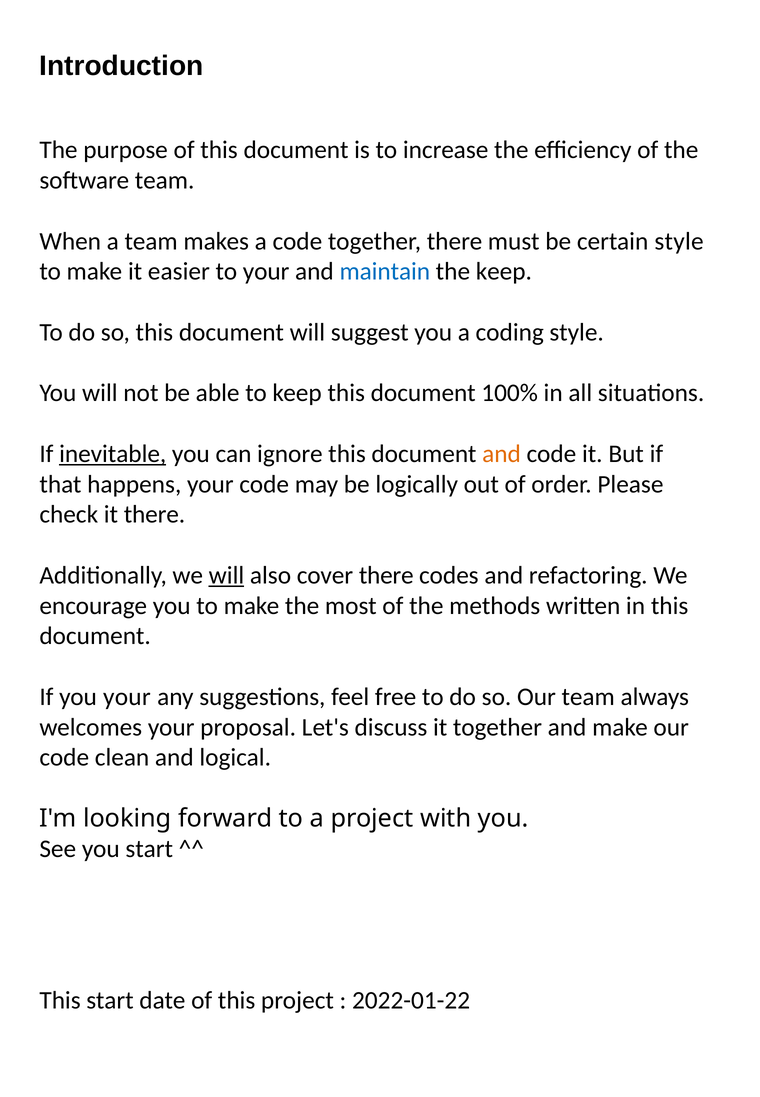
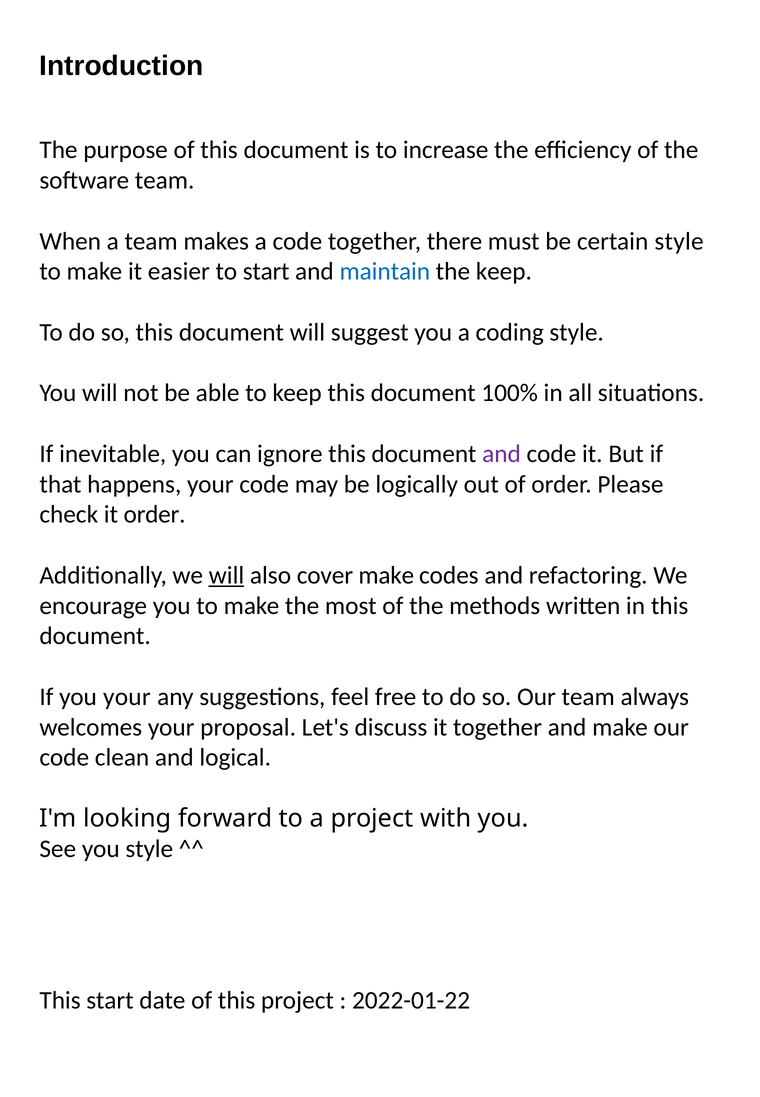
to your: your -> start
inevitable underline: present -> none
and at (502, 454) colour: orange -> purple
it there: there -> order
cover there: there -> make
you start: start -> style
